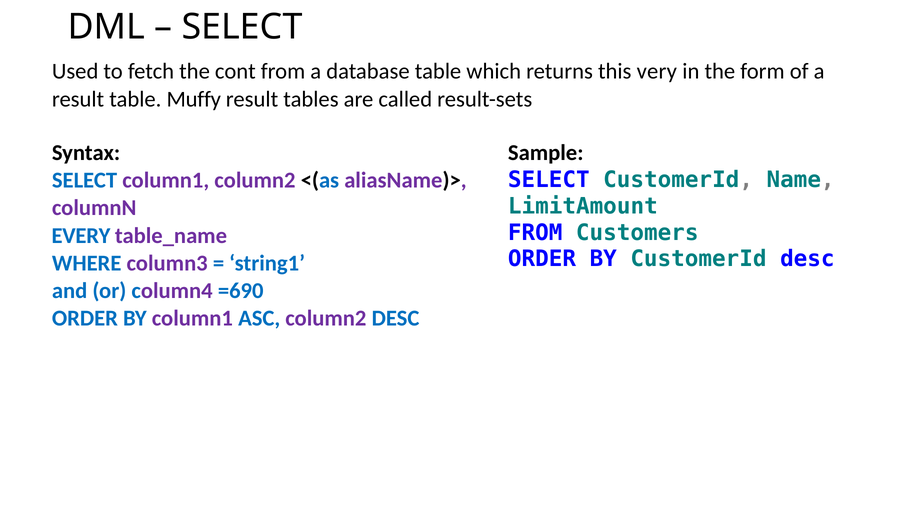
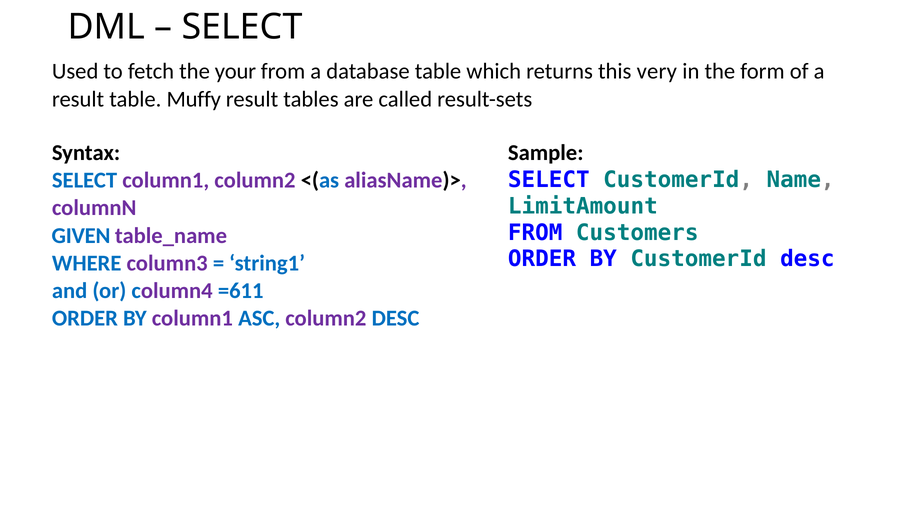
cont: cont -> your
EVERY: EVERY -> GIVEN
=690: =690 -> =611
